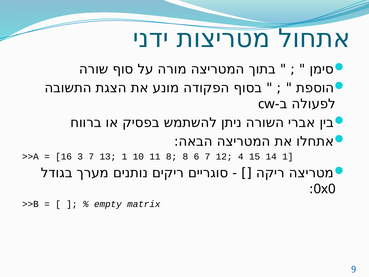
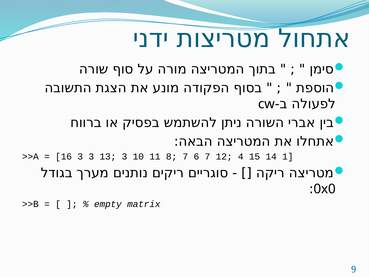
3 7: 7 -> 3
13 1: 1 -> 3
8 8: 8 -> 7
